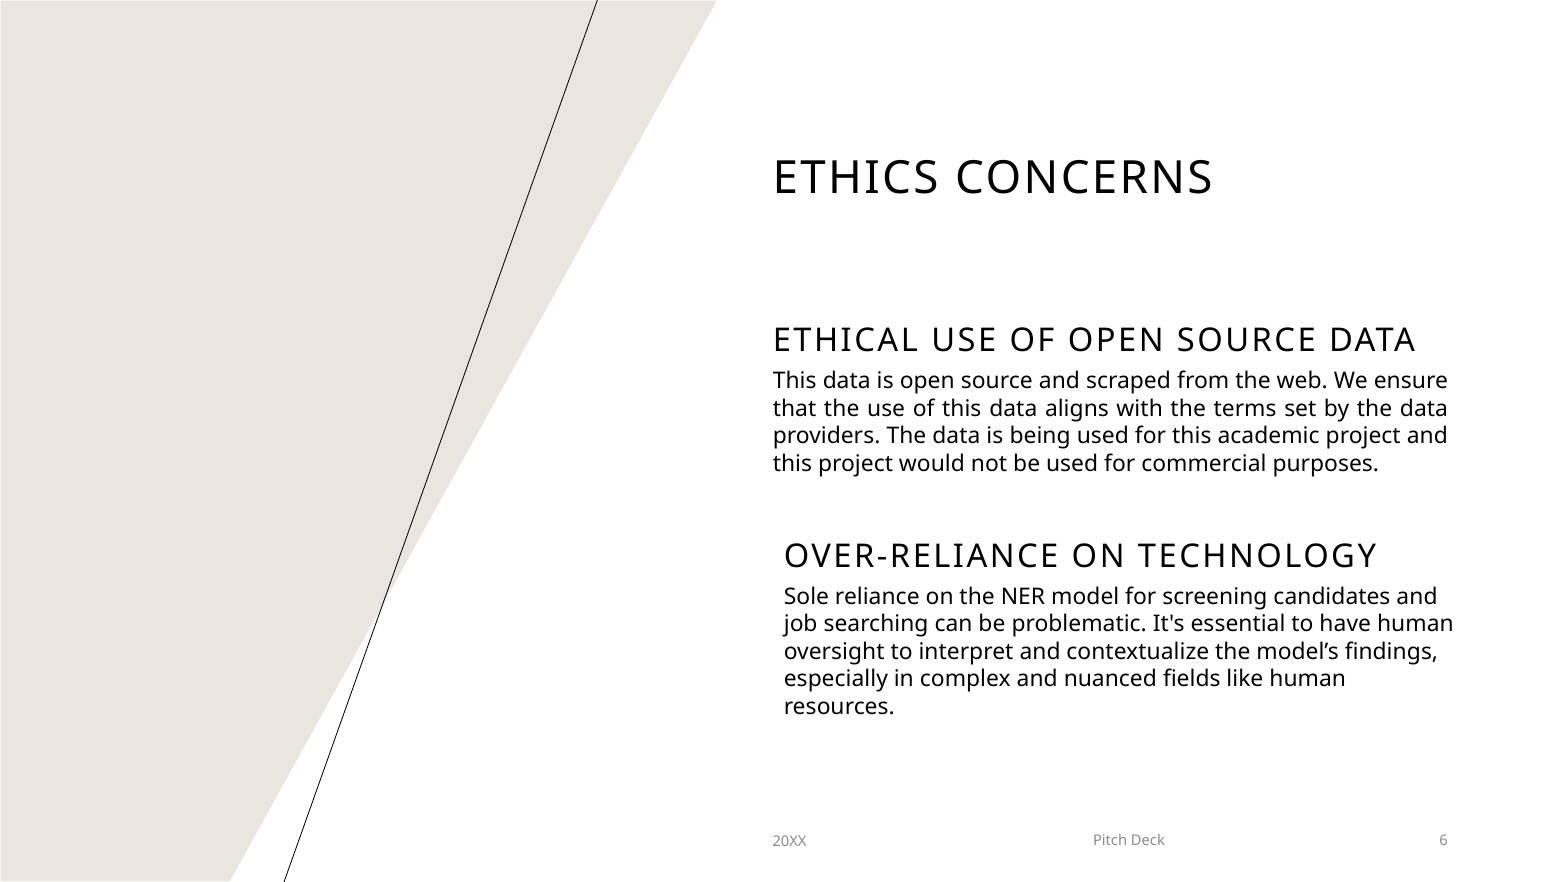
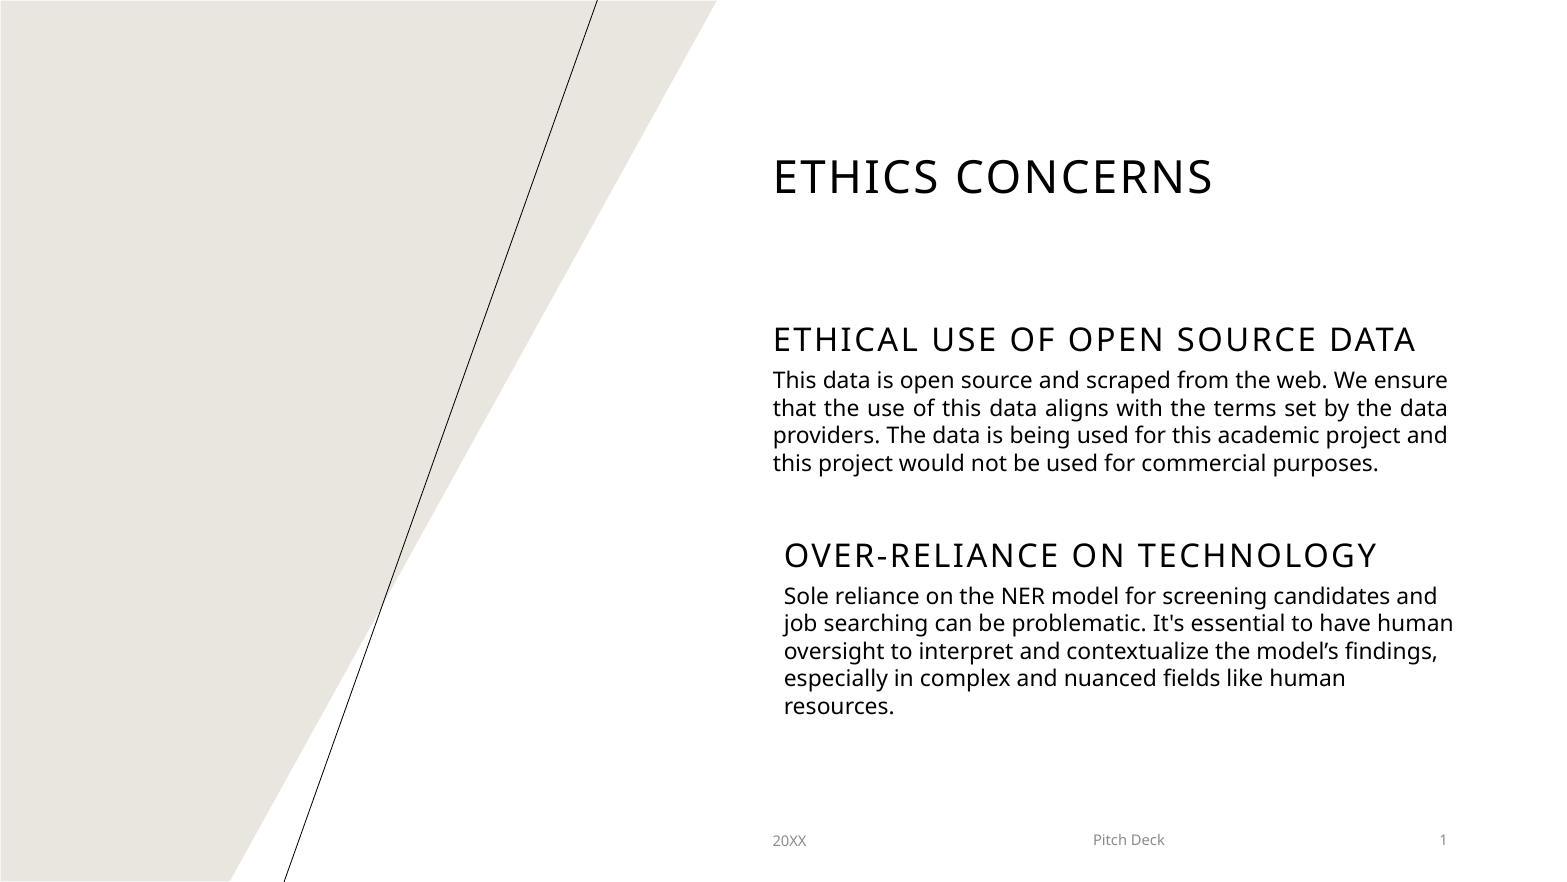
6: 6 -> 1
